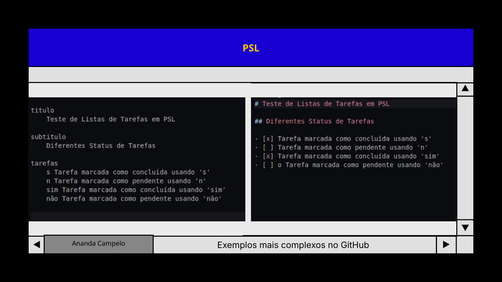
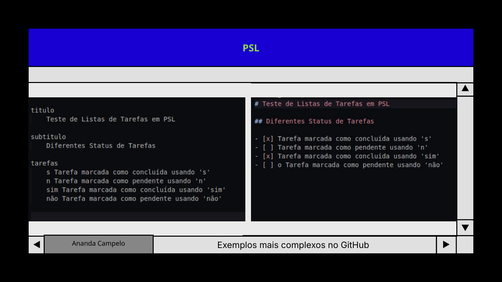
PSL colour: yellow -> light green
